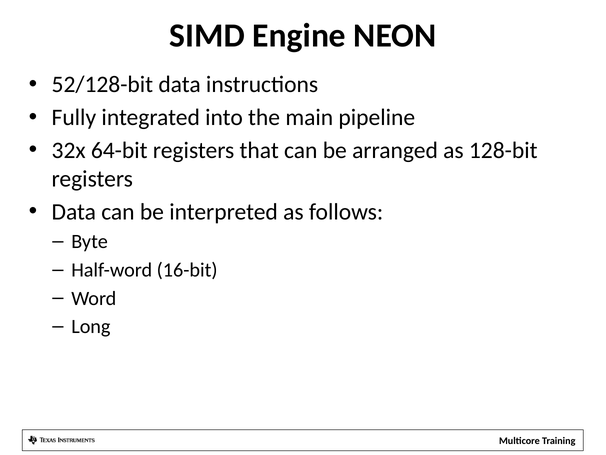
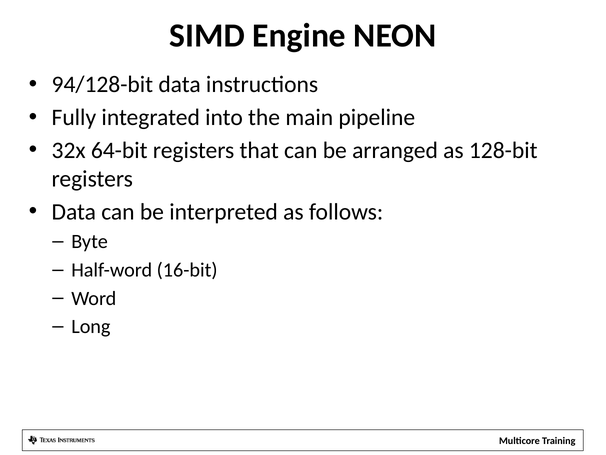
52/128-bit: 52/128-bit -> 94/128-bit
